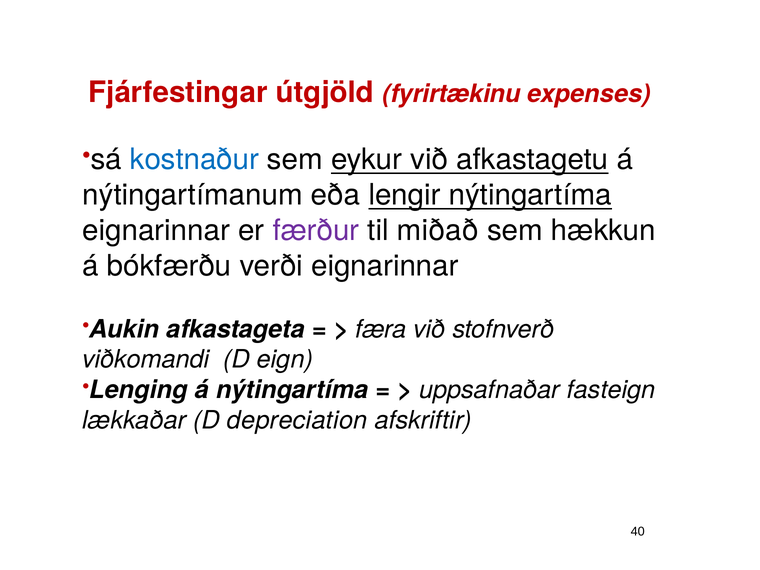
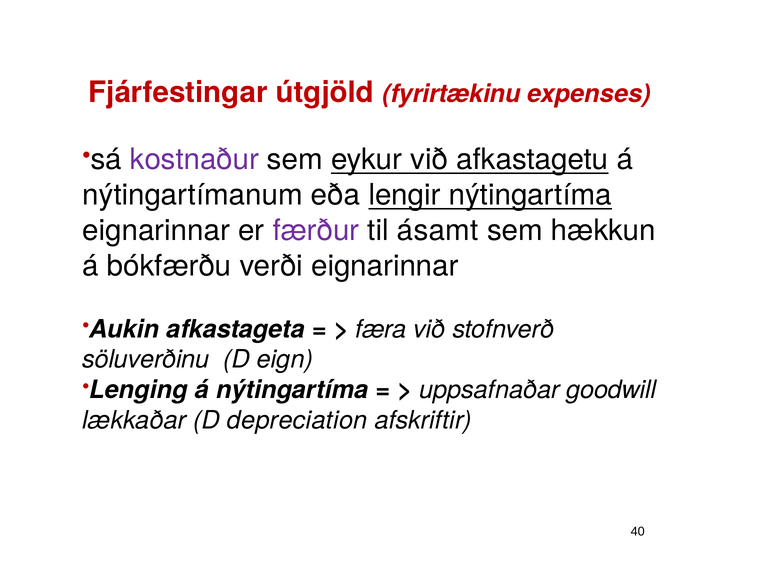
kostnaður colour: blue -> purple
miðað: miðað -> ásamt
viðkomandi: viðkomandi -> söluverðinu
fasteign: fasteign -> goodwill
